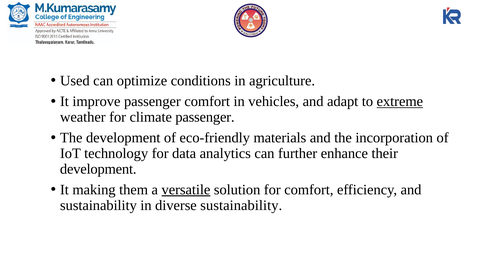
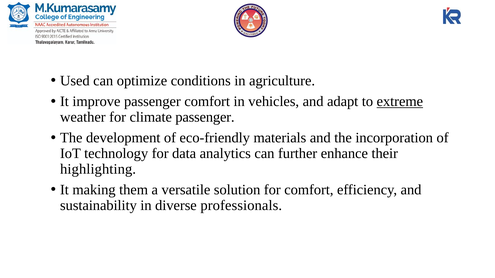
development at (98, 169): development -> highlighting
versatile underline: present -> none
diverse sustainability: sustainability -> professionals
